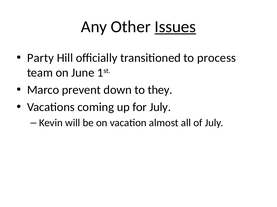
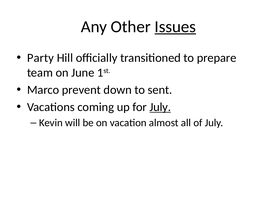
process: process -> prepare
they: they -> sent
July at (160, 107) underline: none -> present
